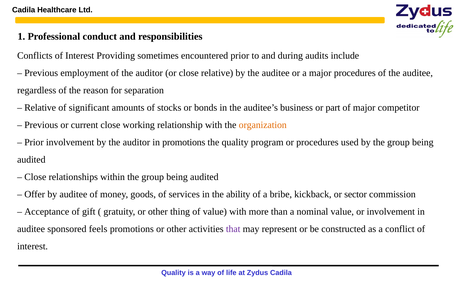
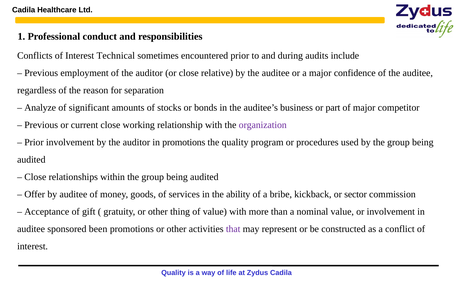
Providing: Providing -> Technical
major procedures: procedures -> confidence
Relative at (40, 107): Relative -> Analyze
organization colour: orange -> purple
feels: feels -> been
